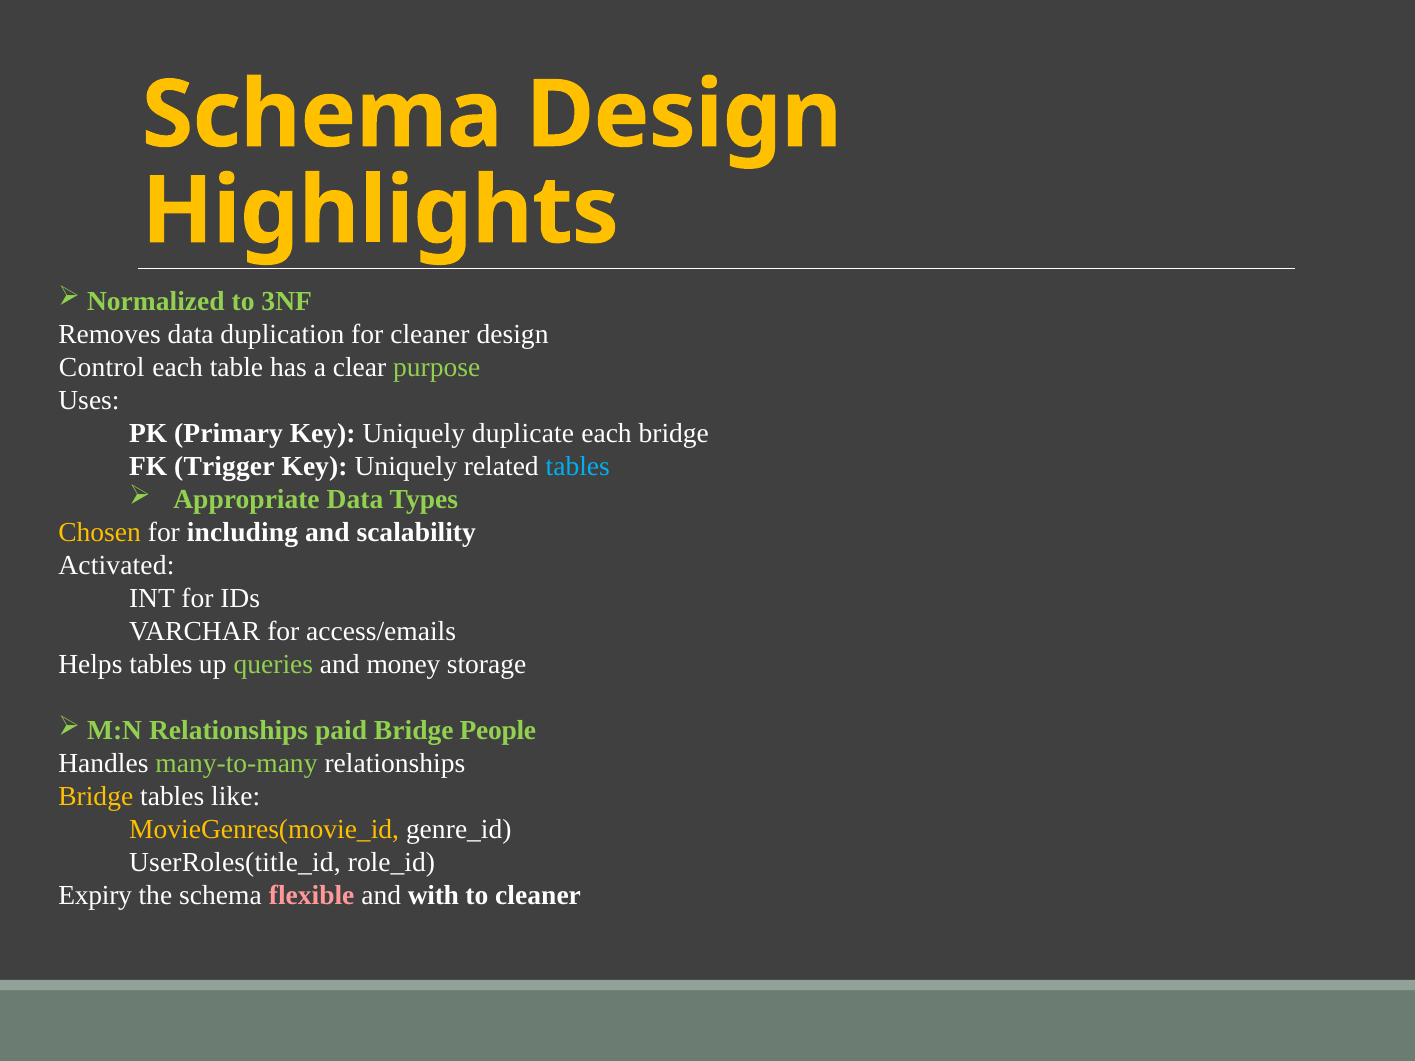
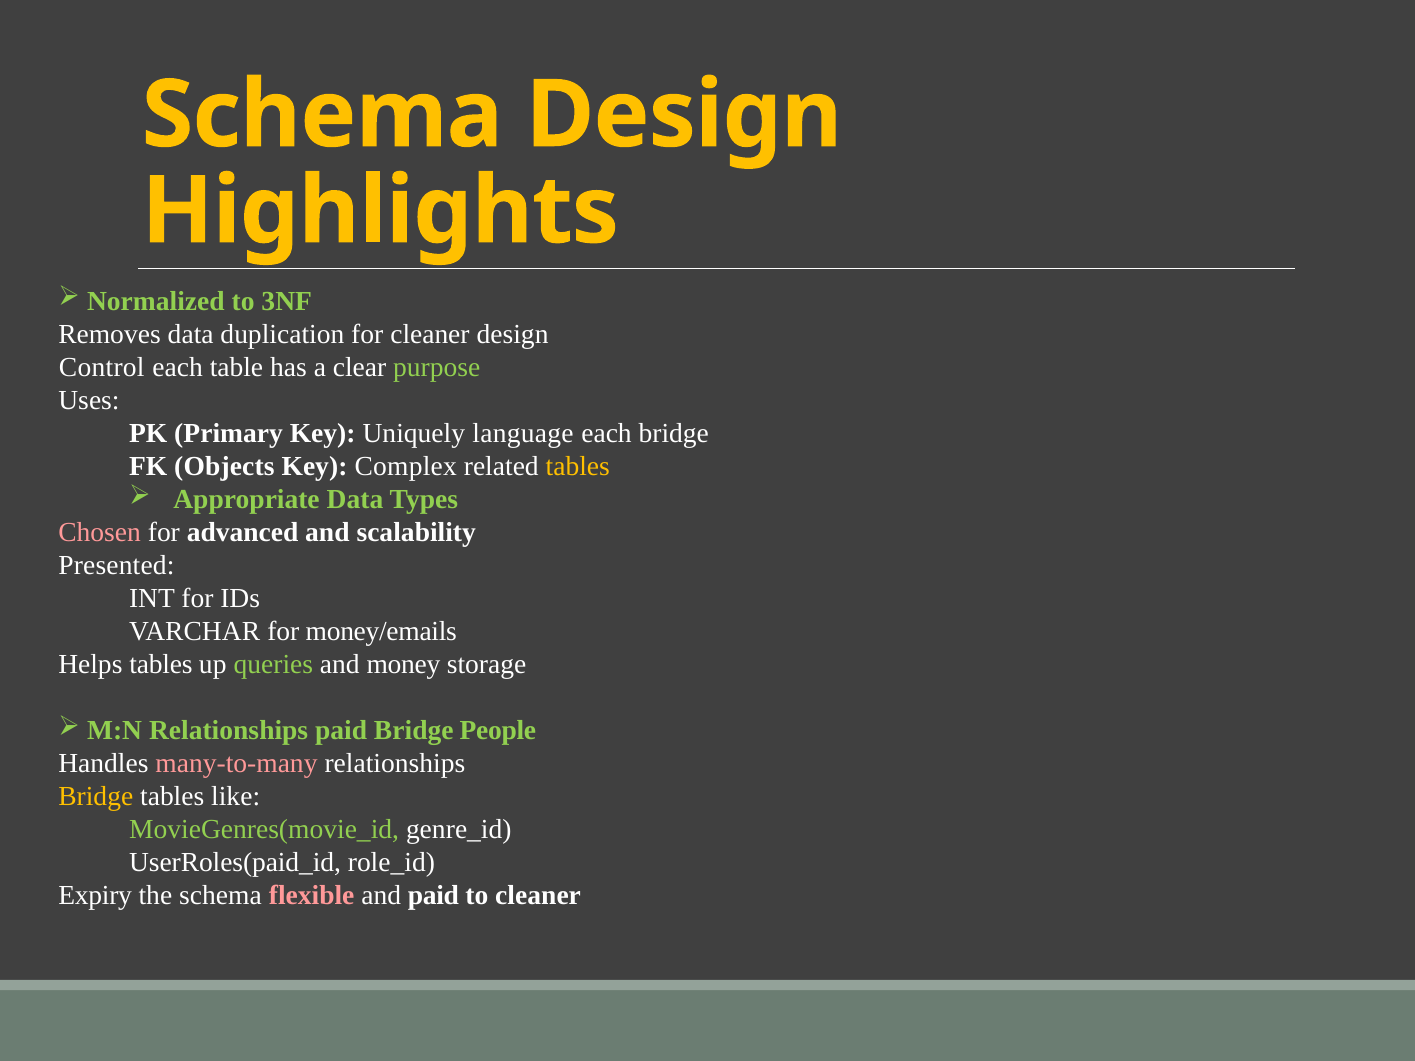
duplicate: duplicate -> language
Trigger: Trigger -> Objects
Uniquely at (406, 467): Uniquely -> Complex
tables at (578, 467) colour: light blue -> yellow
Chosen colour: yellow -> pink
including: including -> advanced
Activated: Activated -> Presented
access/emails: access/emails -> money/emails
many-to-many colour: light green -> pink
MovieGenres(movie_id colour: yellow -> light green
UserRoles(title_id: UserRoles(title_id -> UserRoles(paid_id
and with: with -> paid
